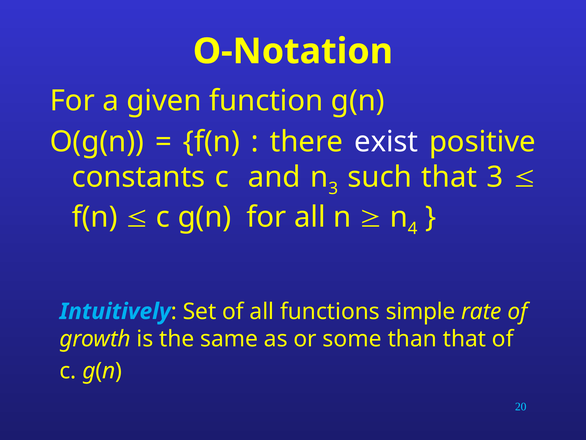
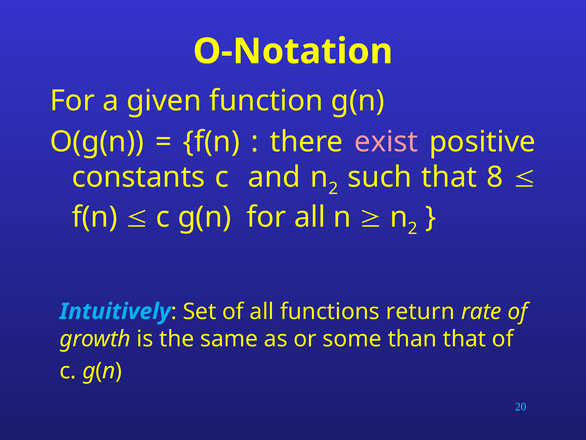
exist colour: white -> pink
and n 3: 3 -> 2
that 3: 3 -> 8
4 at (413, 228): 4 -> 2
simple: simple -> return
